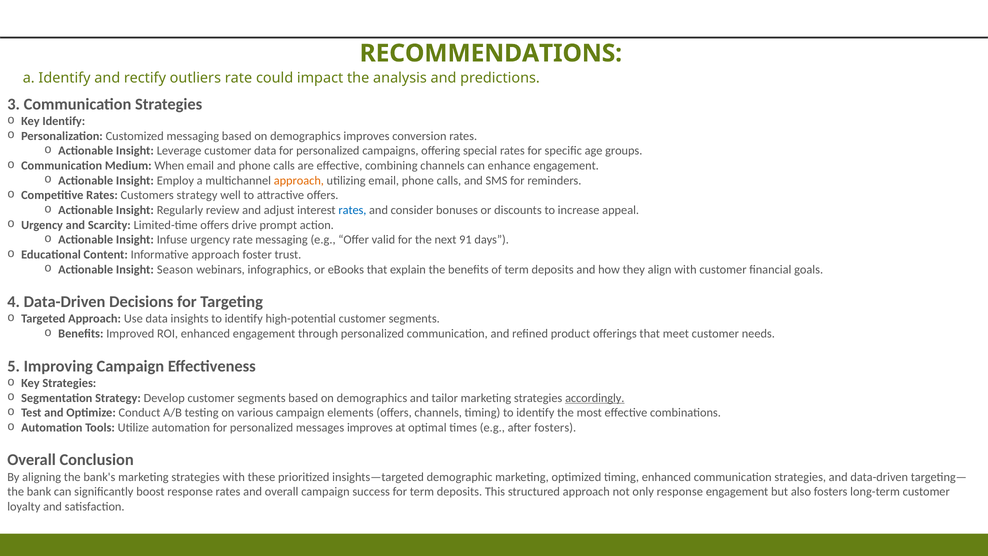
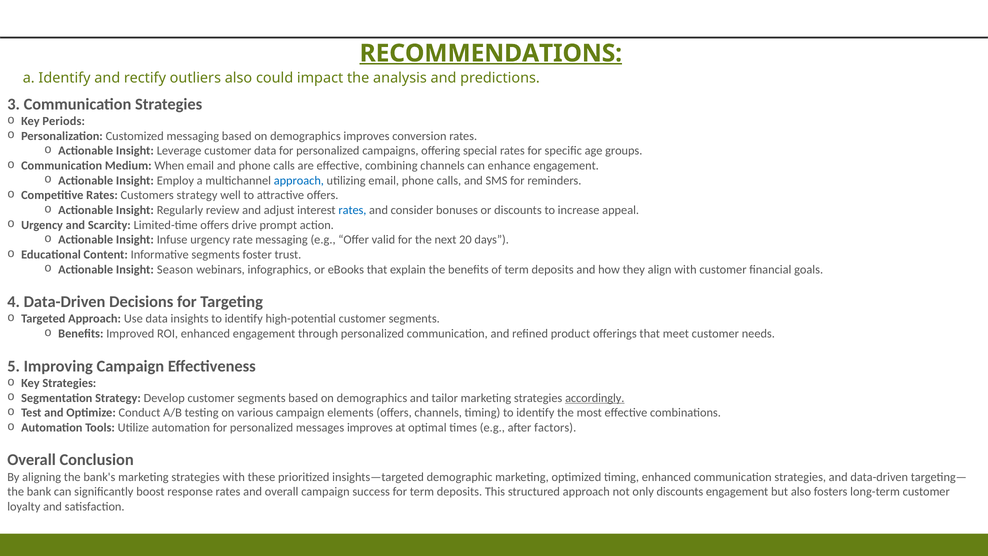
RECOMMENDATIONS underline: none -> present
outliers rate: rate -> also
Key Identify: Identify -> Periods
approach at (299, 180) colour: orange -> blue
91: 91 -> 20
Informative approach: approach -> segments
after fosters: fosters -> factors
only response: response -> discounts
